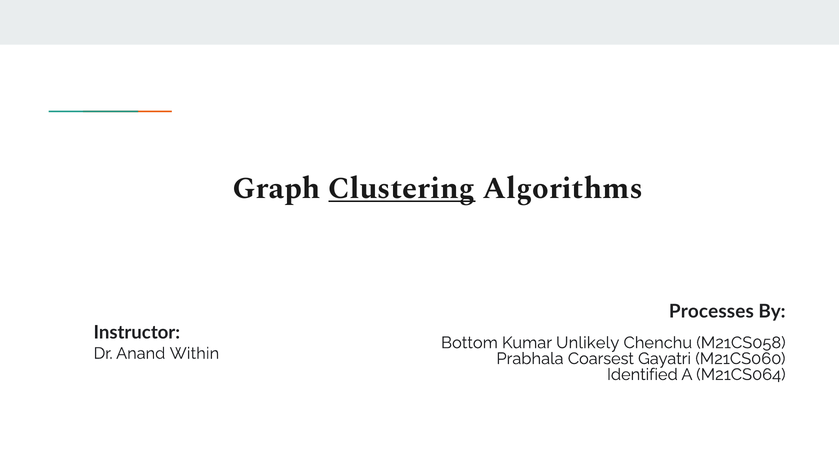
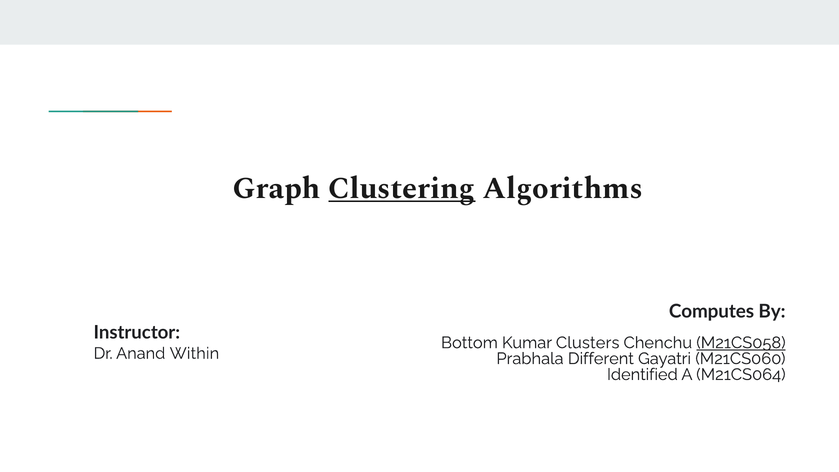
Processes: Processes -> Computes
Unlikely: Unlikely -> Clusters
M21CS058 underline: none -> present
Coarsest: Coarsest -> Different
